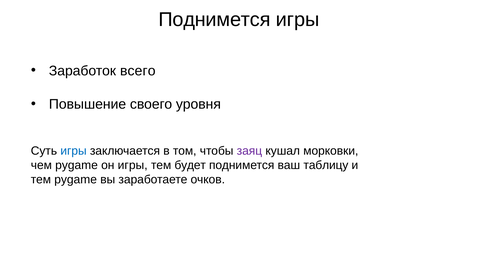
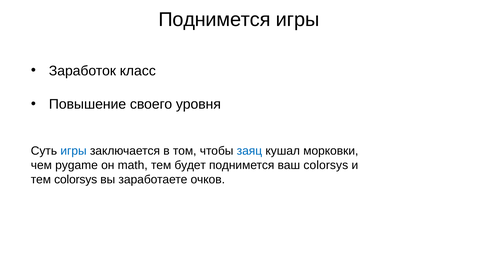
всего: всего -> класс
заяц colour: purple -> blue
он игры: игры -> math
ваш таблицу: таблицу -> colorsys
тем pygame: pygame -> colorsys
